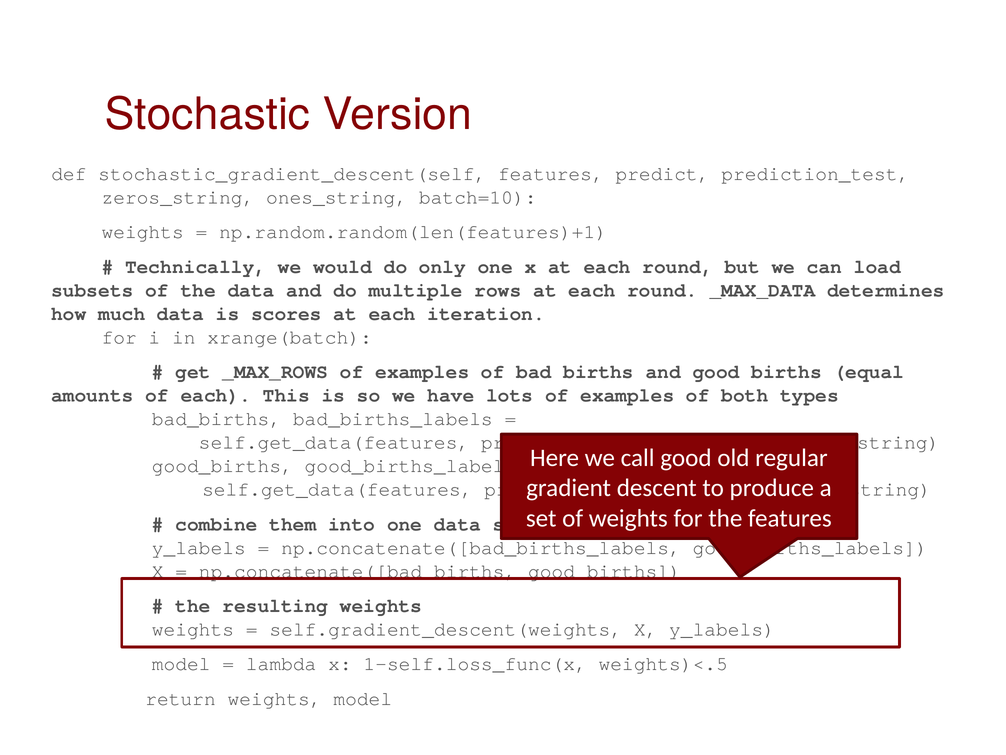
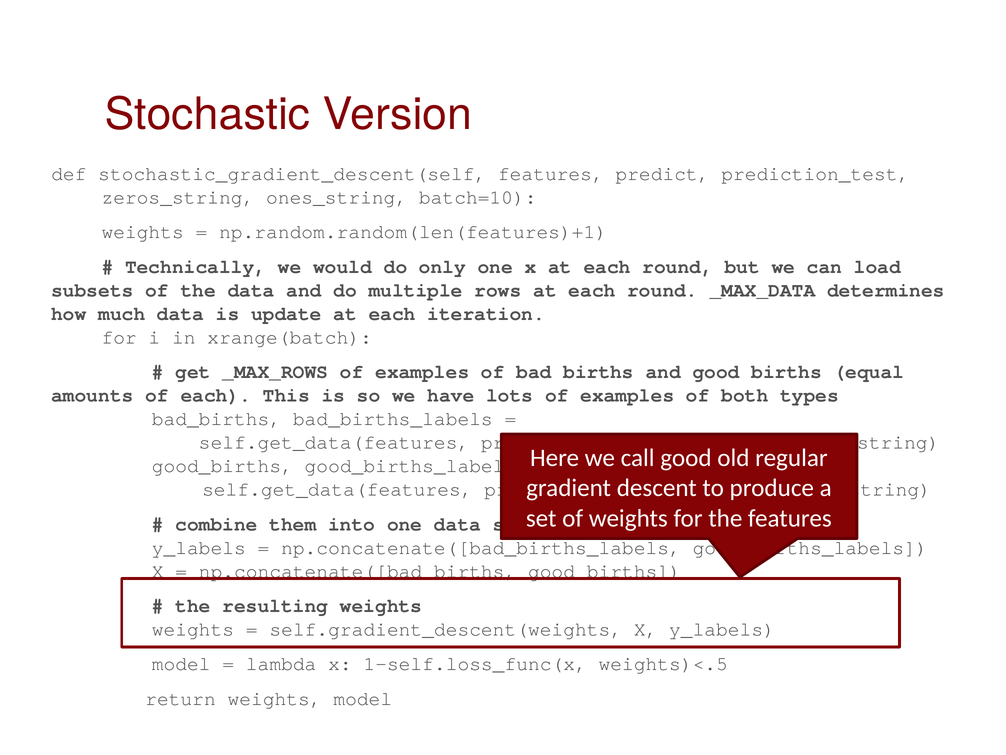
scores: scores -> update
